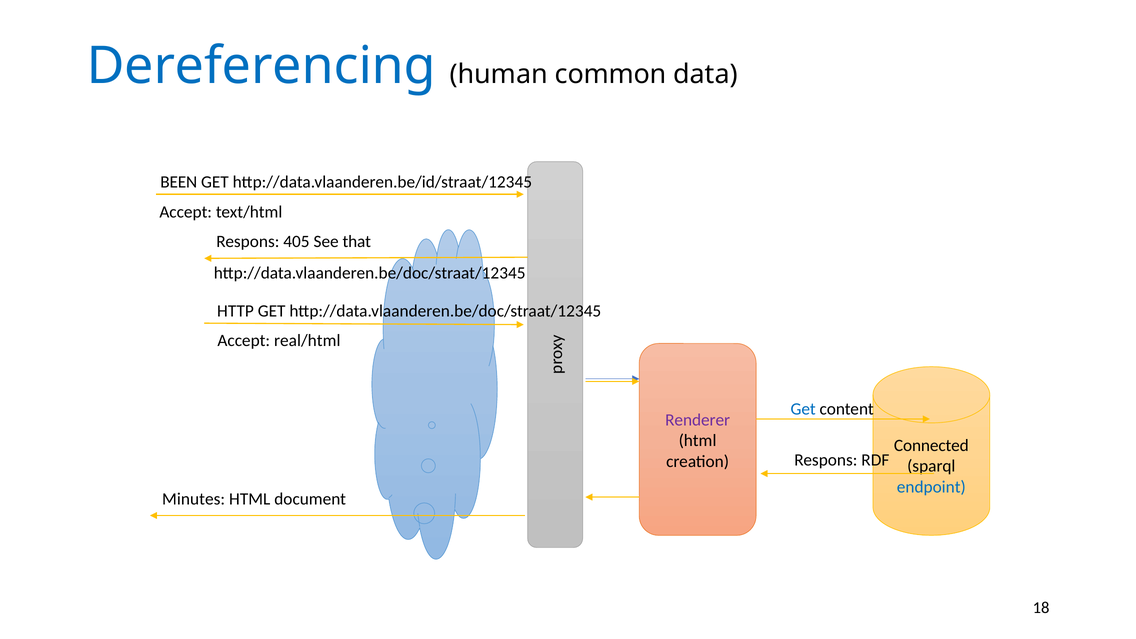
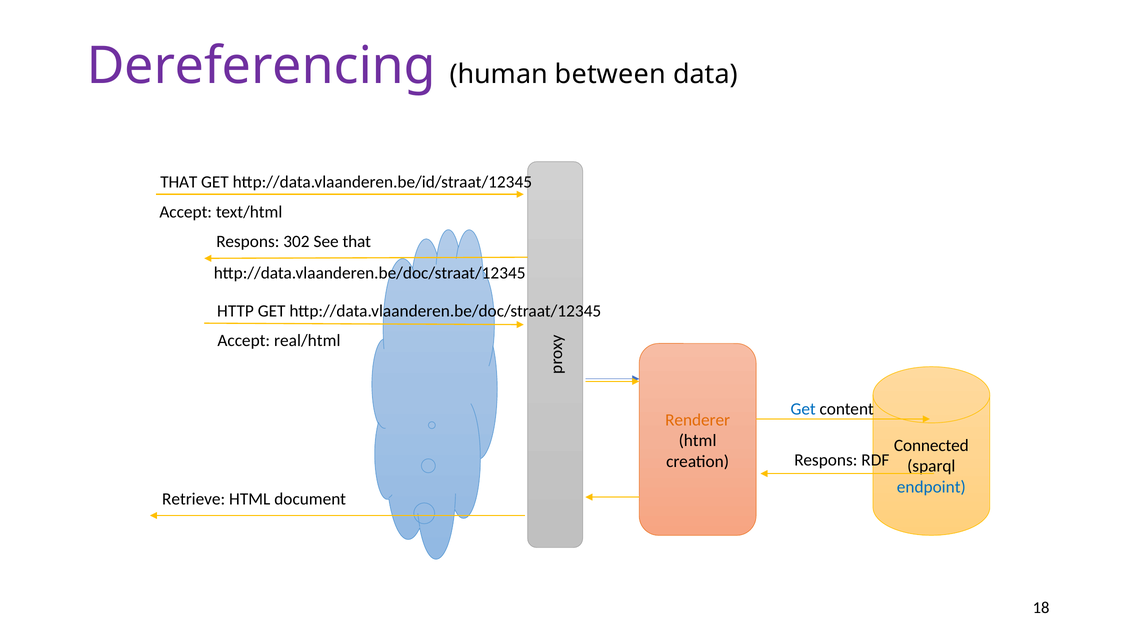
Dereferencing colour: blue -> purple
common: common -> between
BEEN at (179, 182): BEEN -> THAT
405: 405 -> 302
Renderer colour: purple -> orange
Minutes: Minutes -> Retrieve
